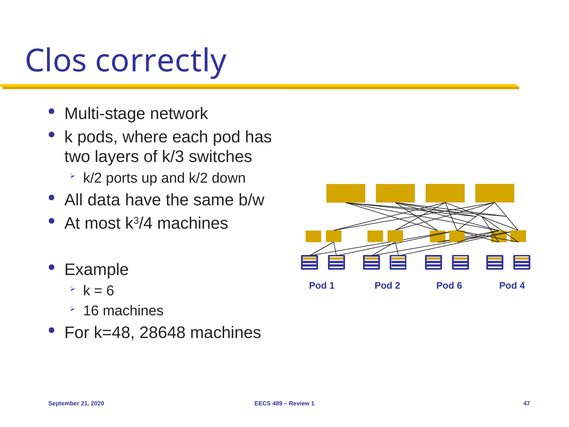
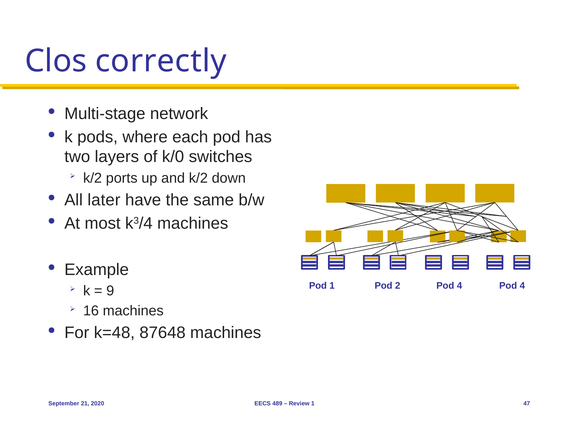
k/3: k/3 -> k/0
data: data -> later
2 Pod 6: 6 -> 4
6 at (110, 291): 6 -> 9
28648: 28648 -> 87648
